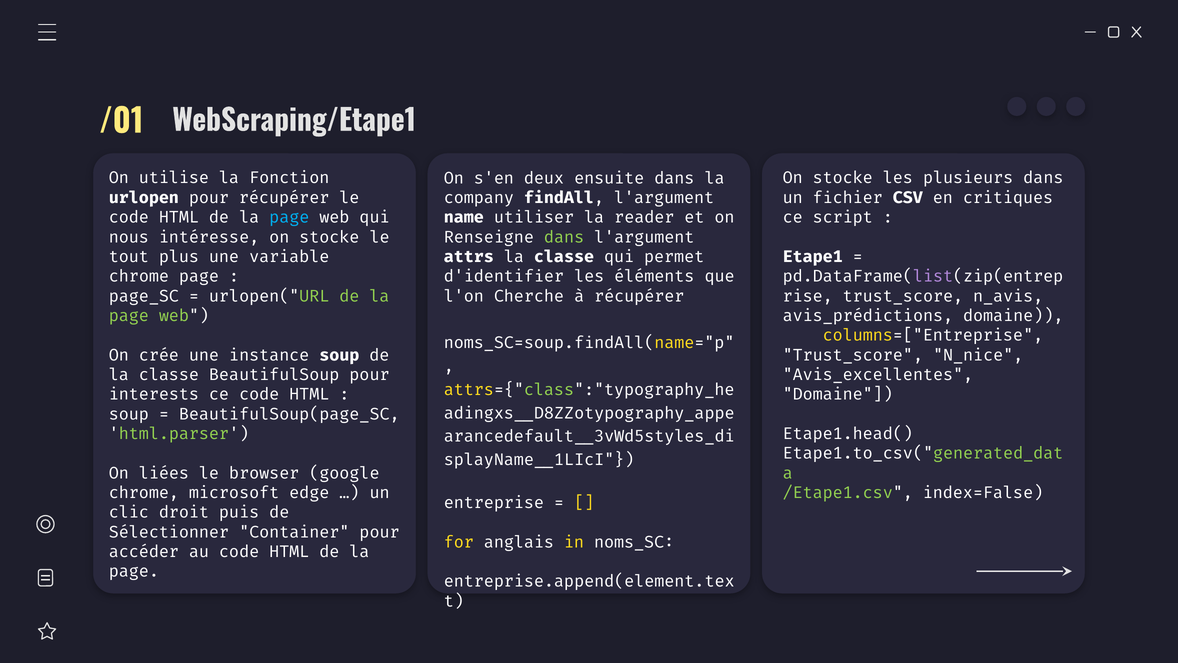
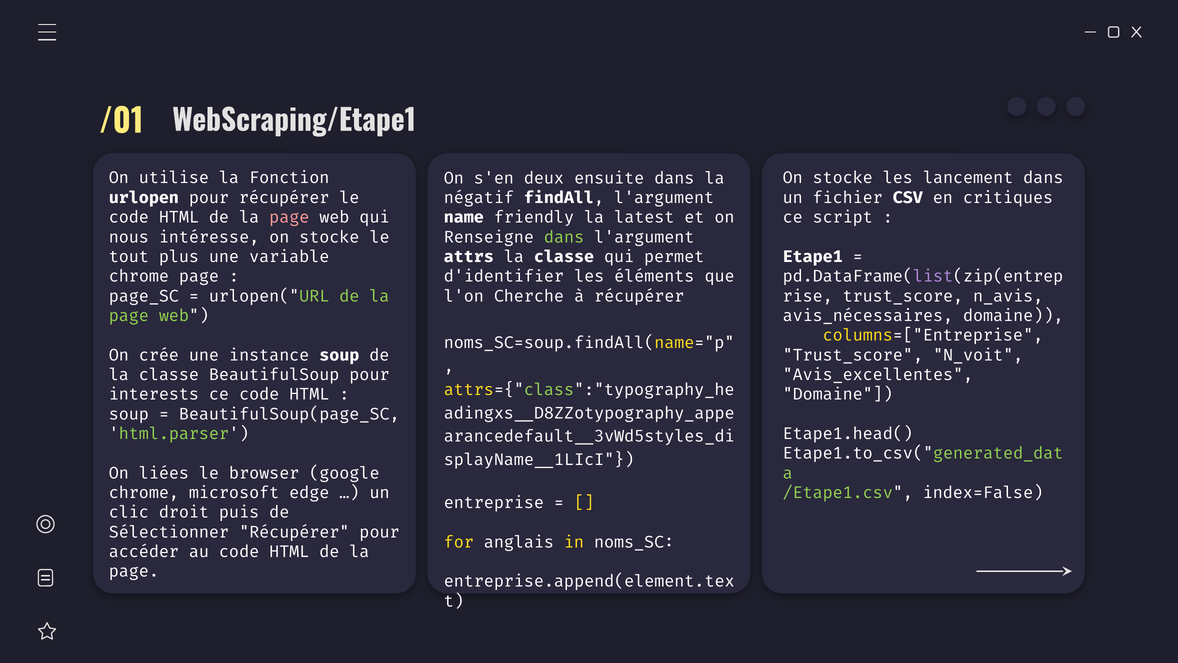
plusieurs: plusieurs -> lancement
company: company -> négatif
page at (289, 217) colour: light blue -> pink
utiliser: utiliser -> friendly
reader: reader -> latest
avis_prédictions: avis_prédictions -> avis_nécessaires
N_nice: N_nice -> N_voit
Sélectionner Container: Container -> Récupérer
